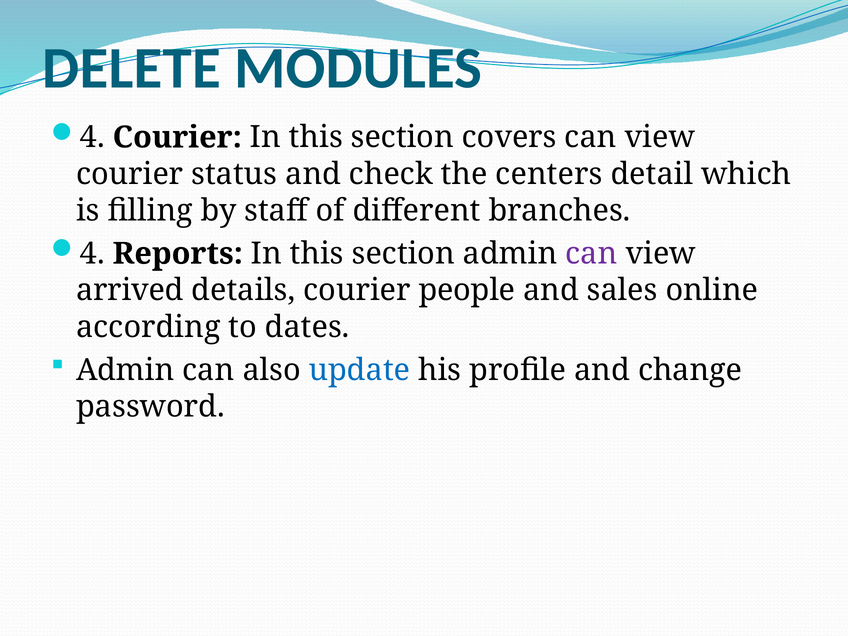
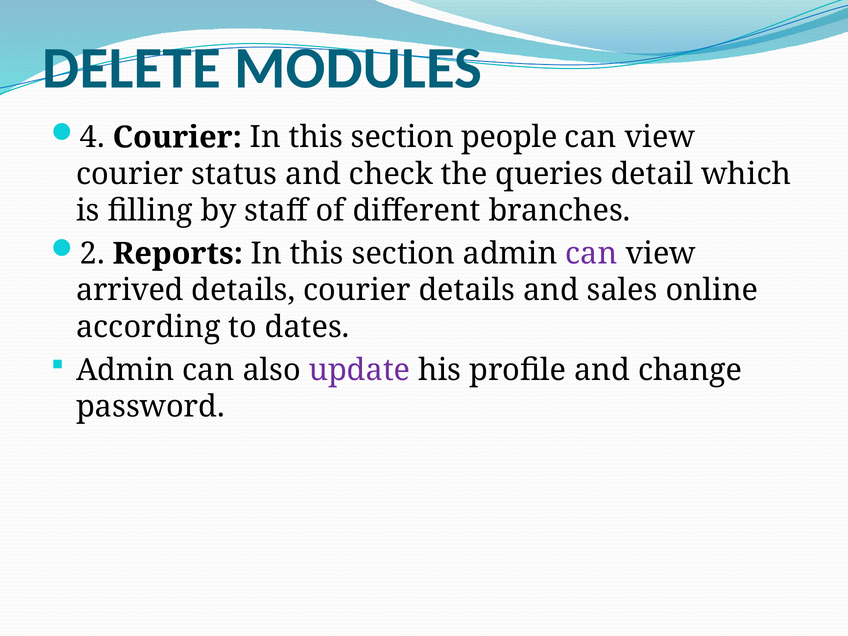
covers: covers -> people
centers: centers -> queries
4 at (92, 254): 4 -> 2
courier people: people -> details
update colour: blue -> purple
